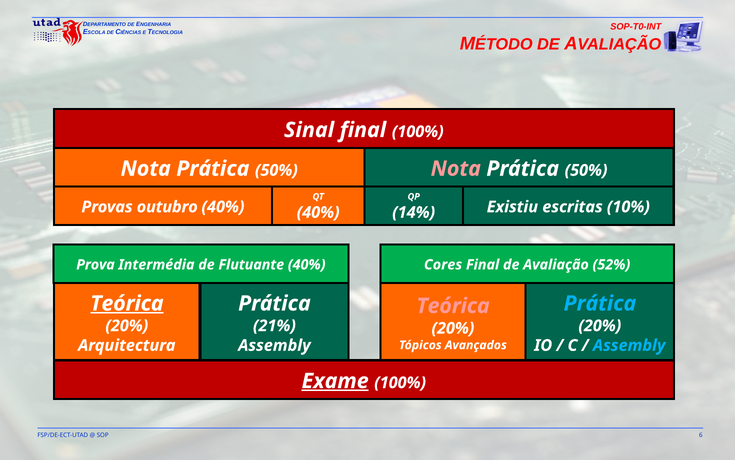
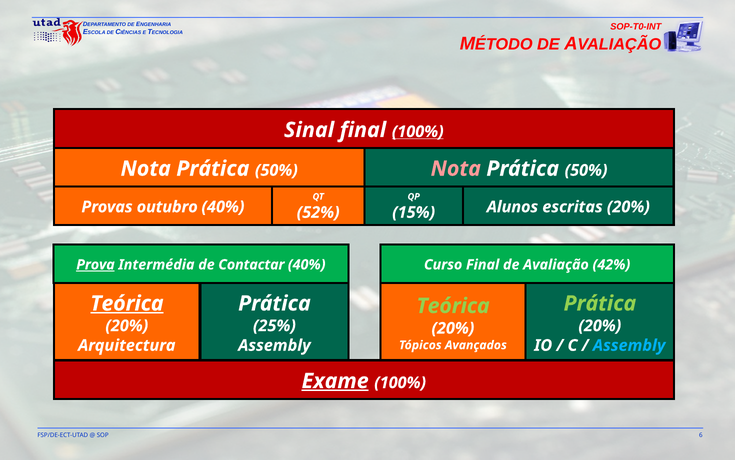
100% at (418, 132) underline: none -> present
Existiu: Existiu -> Alunos
escritas 10%: 10% -> 20%
40% at (318, 212): 40% -> 52%
14%: 14% -> 15%
Prova underline: none -> present
Flutuante: Flutuante -> Contactar
Cores: Cores -> Curso
52%: 52% -> 42%
Prática at (600, 303) colour: light blue -> light green
Teórica at (453, 306) colour: pink -> light green
21%: 21% -> 25%
